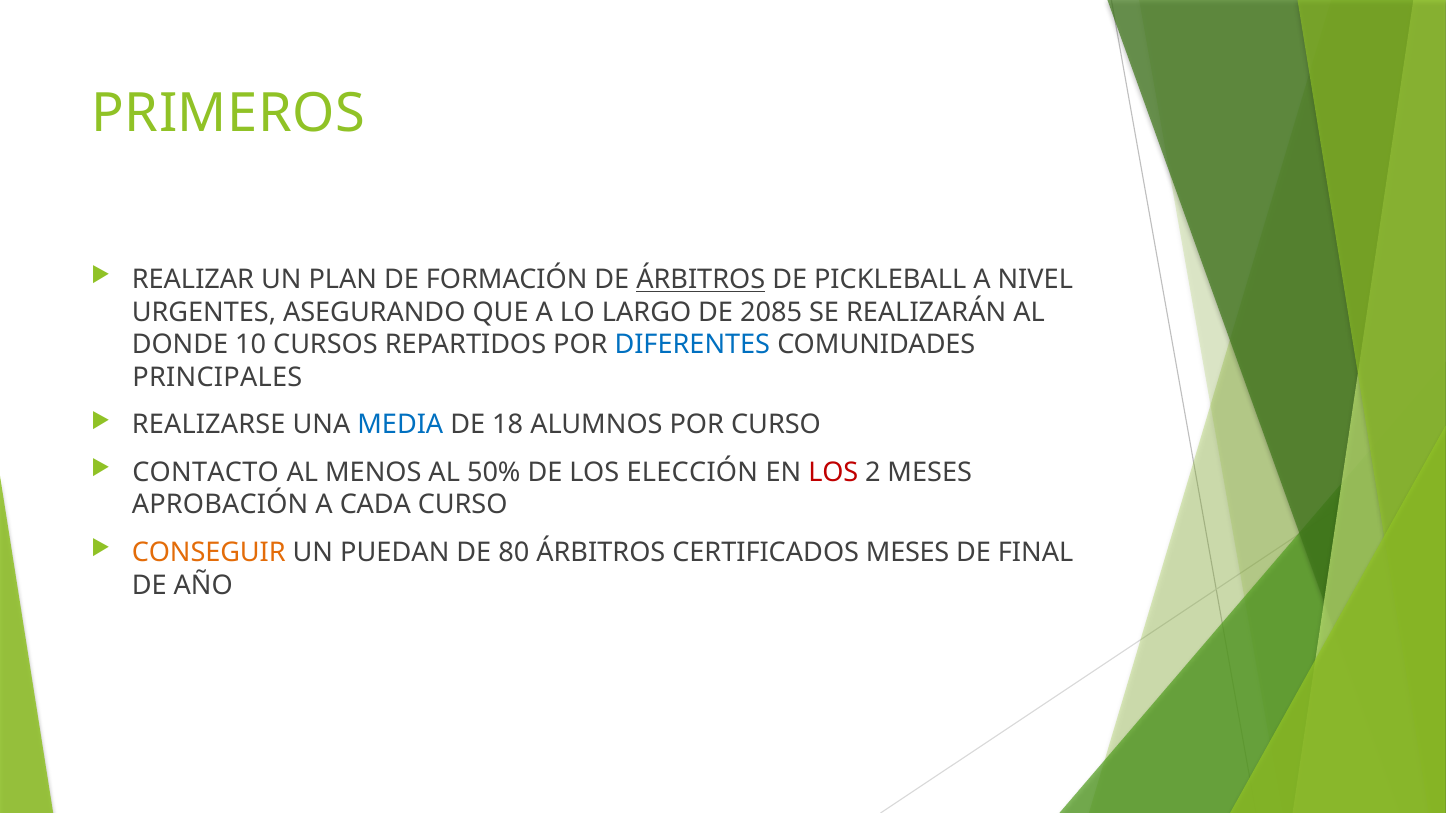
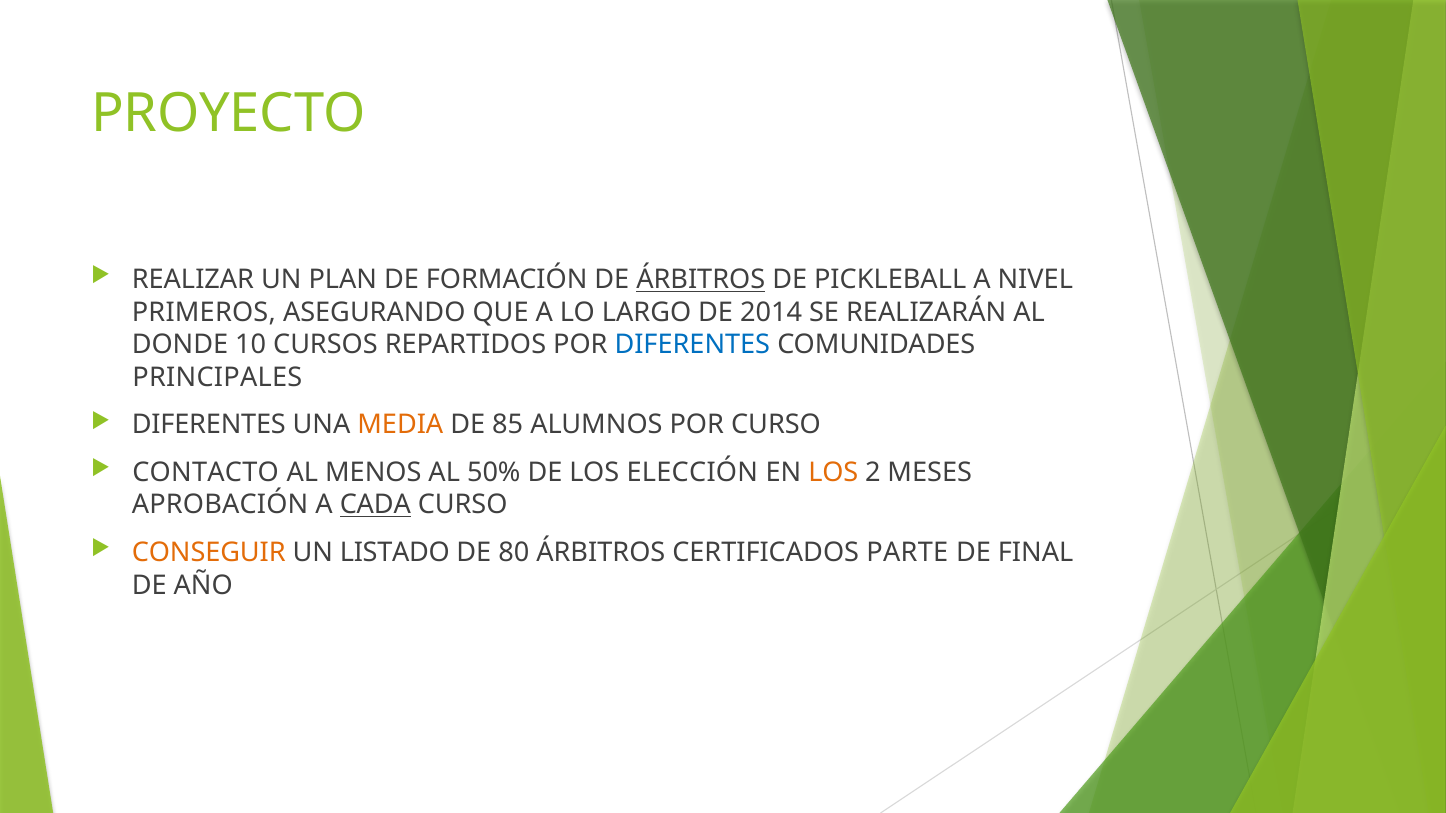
PRIMEROS: PRIMEROS -> PROYECTO
URGENTES: URGENTES -> PRIMEROS
2085: 2085 -> 2014
REALIZARSE at (209, 425): REALIZARSE -> DIFERENTES
MEDIA colour: blue -> orange
18: 18 -> 85
LOS at (833, 473) colour: red -> orange
CADA underline: none -> present
PUEDAN: PUEDAN -> LISTADO
CERTIFICADOS MESES: MESES -> PARTE
